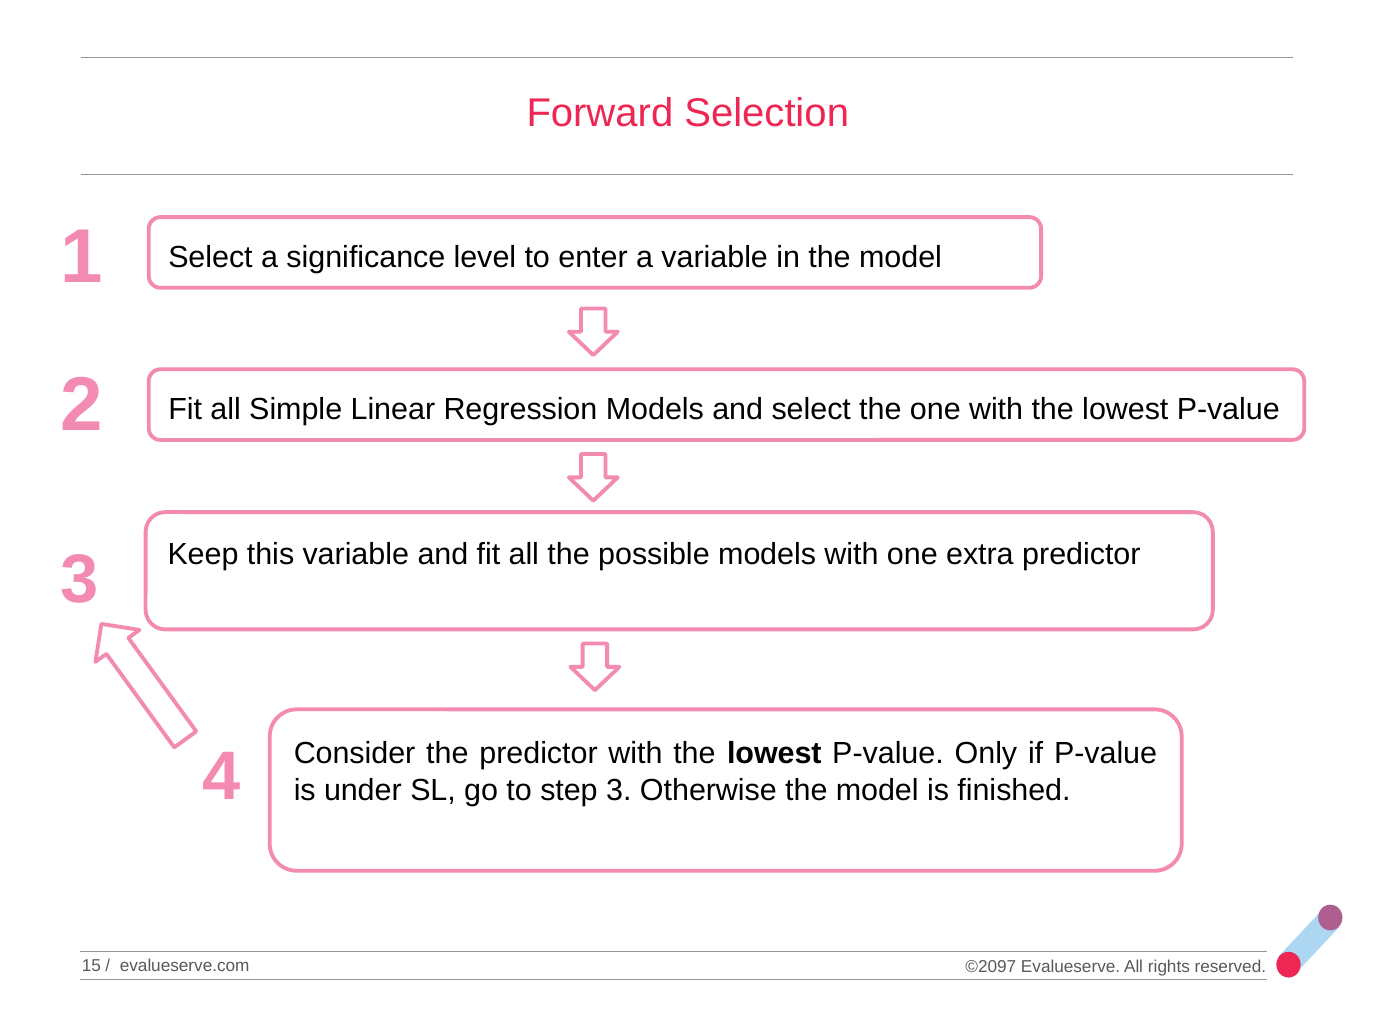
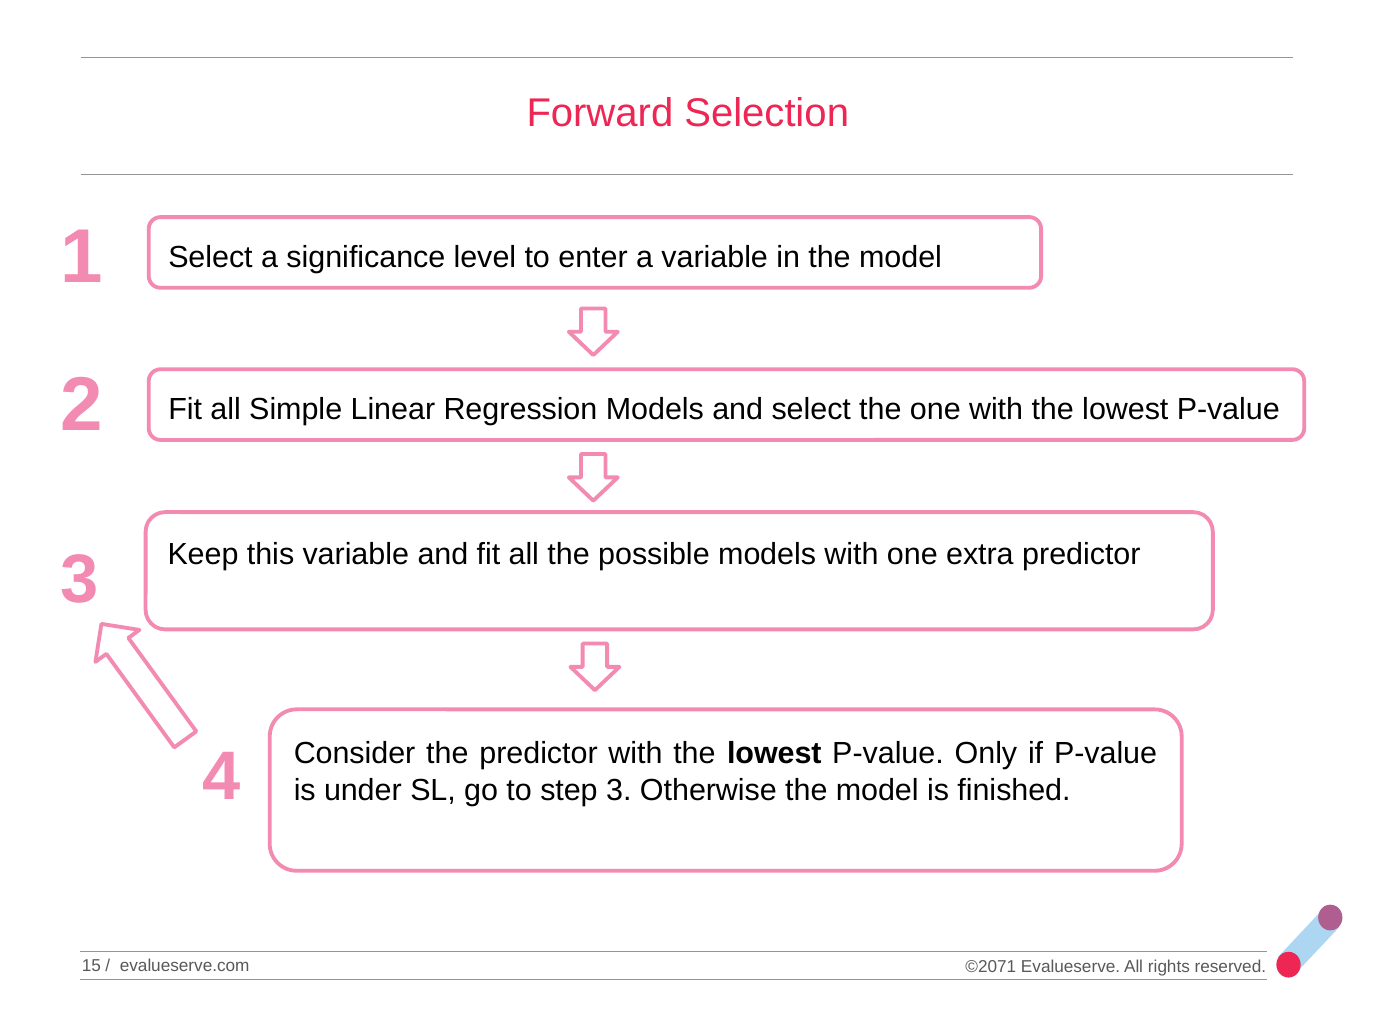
©2097: ©2097 -> ©2071
